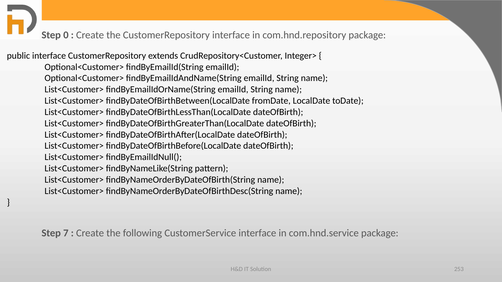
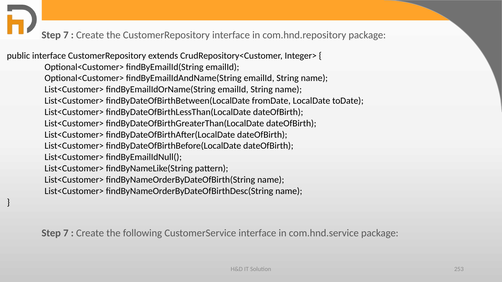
0 at (66, 35): 0 -> 7
